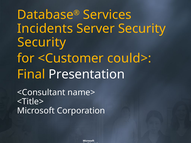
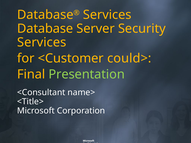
Incidents at (45, 29): Incidents -> Database
Security at (42, 42): Security -> Services
Presentation colour: white -> light green
